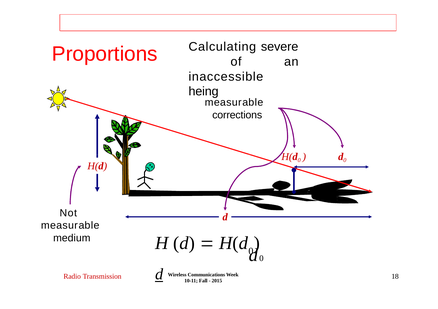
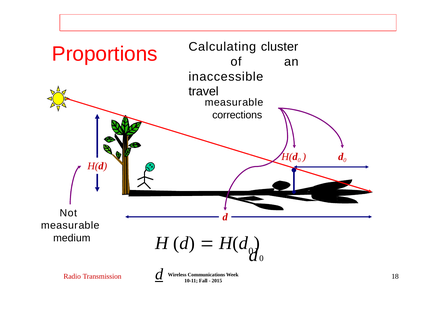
severe: severe -> cluster
heing: heing -> travel
